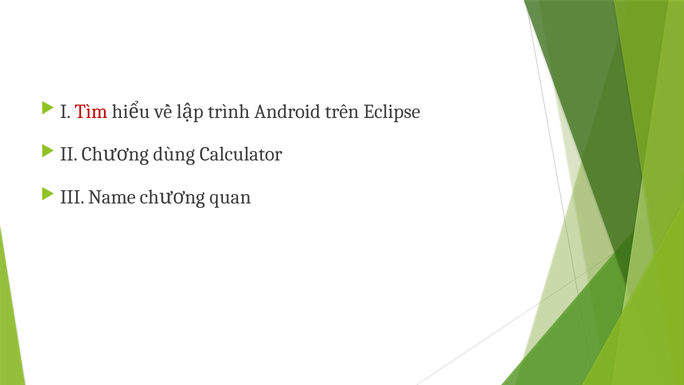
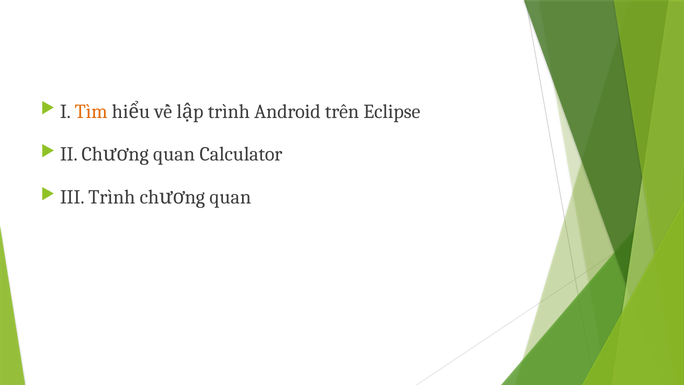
Tìm colour: red -> orange
dùng at (174, 154): dùng -> quan
III Name: Name -> Trình
